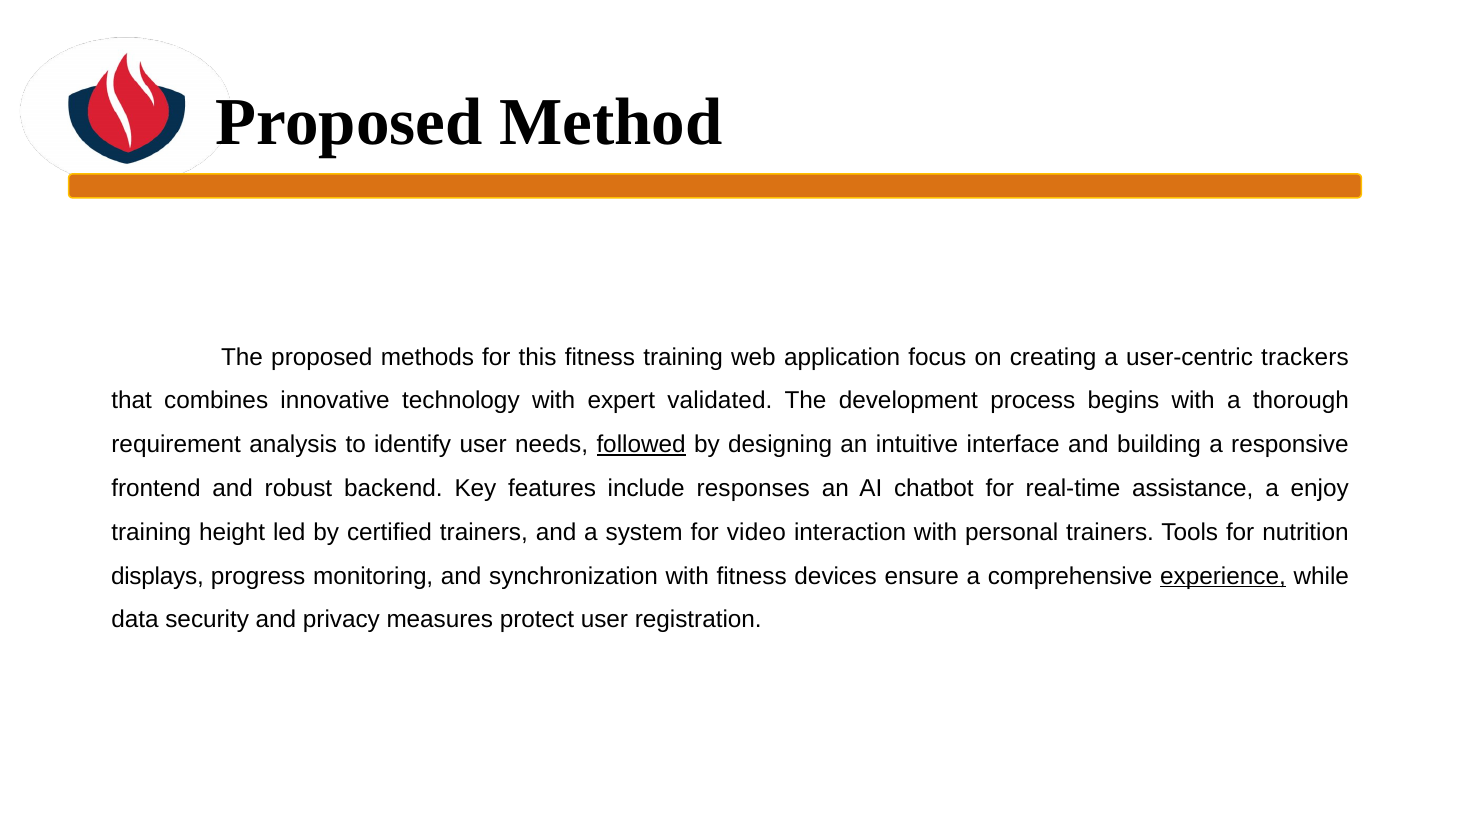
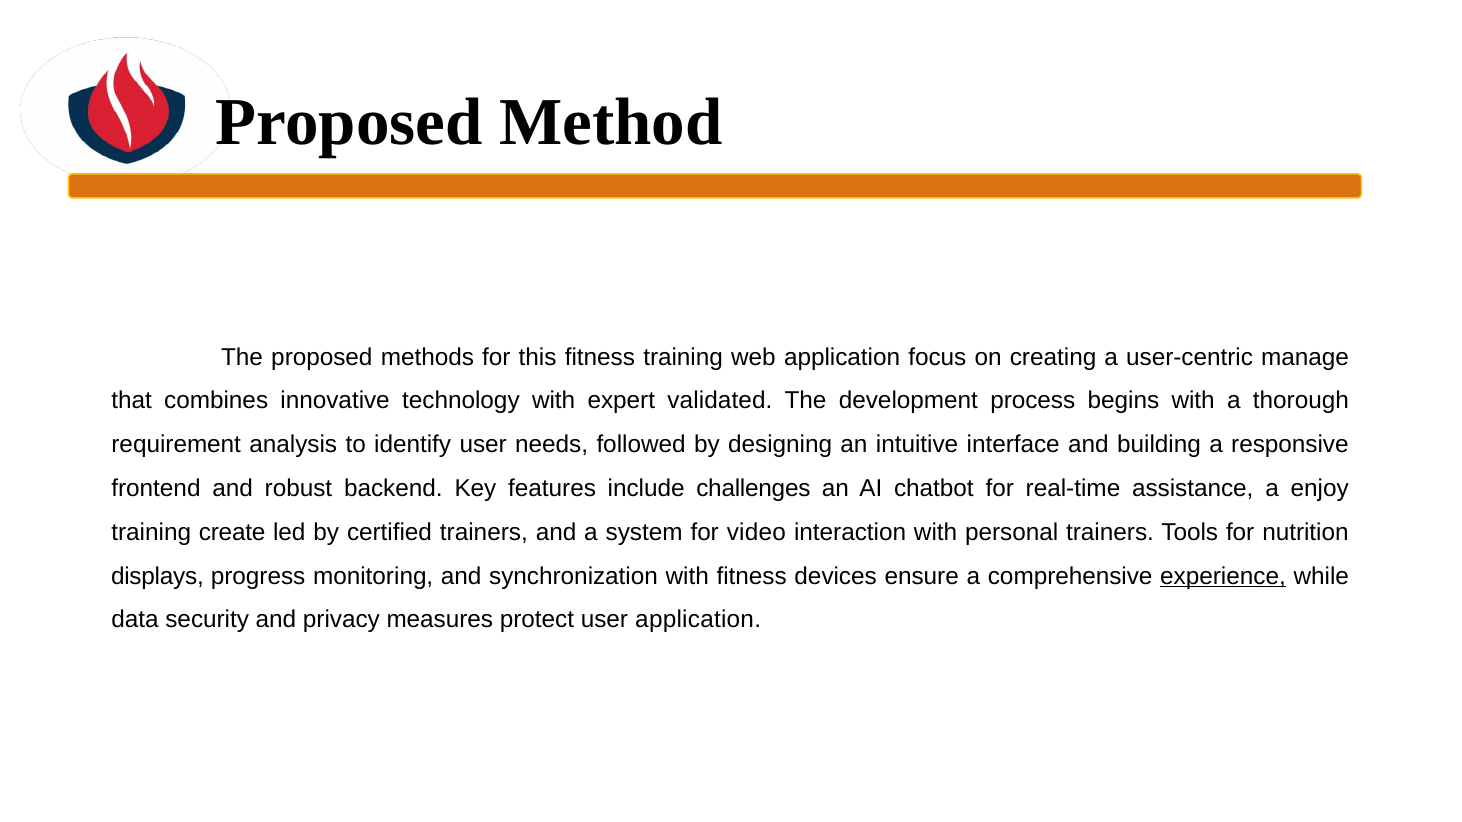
trackers: trackers -> manage
followed underline: present -> none
responses: responses -> challenges
height: height -> create
user registration: registration -> application
